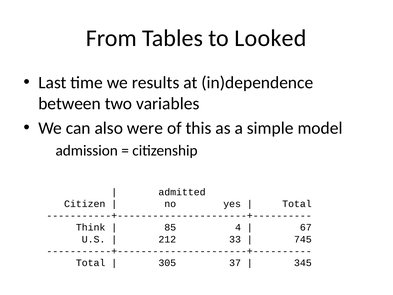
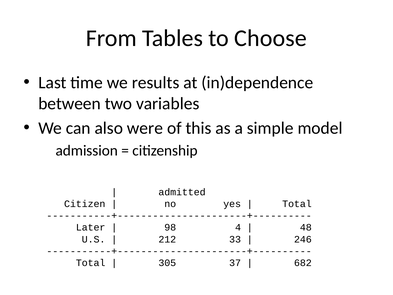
Looked: Looked -> Choose
Think: Think -> Later
85: 85 -> 98
67: 67 -> 48
745: 745 -> 246
345: 345 -> 682
